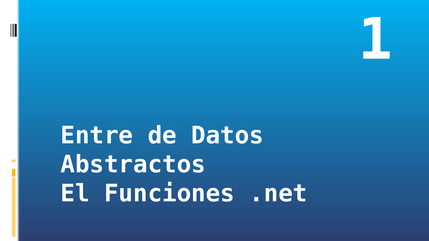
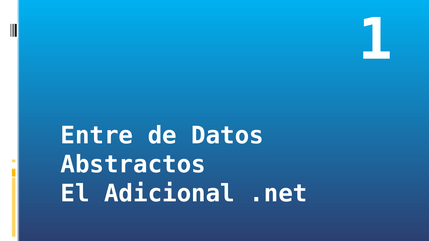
Funciones: Funciones -> Adicional
